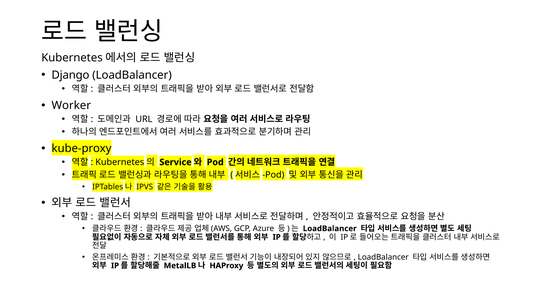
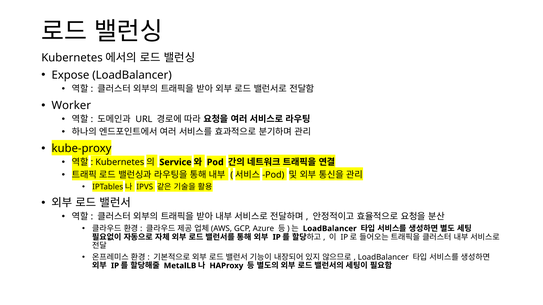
Django: Django -> Expose
